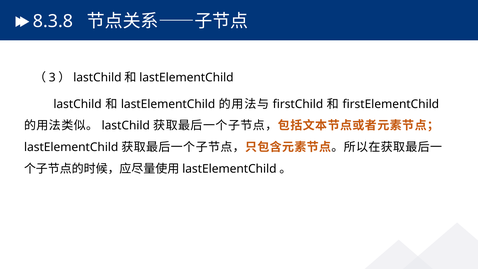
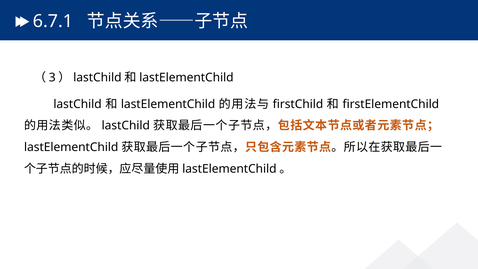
8.3.8: 8.3.8 -> 6.7.1
